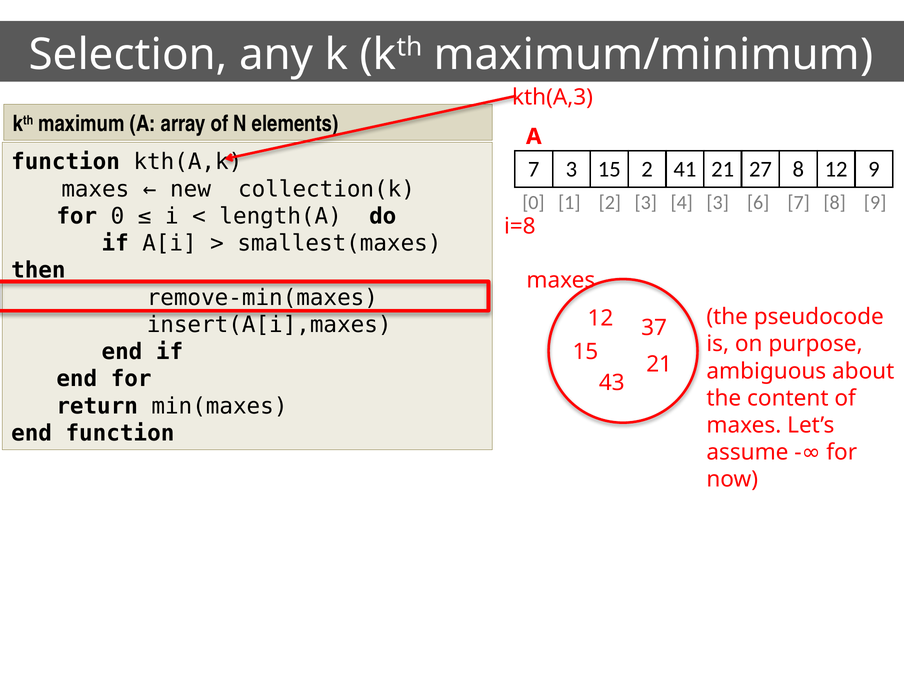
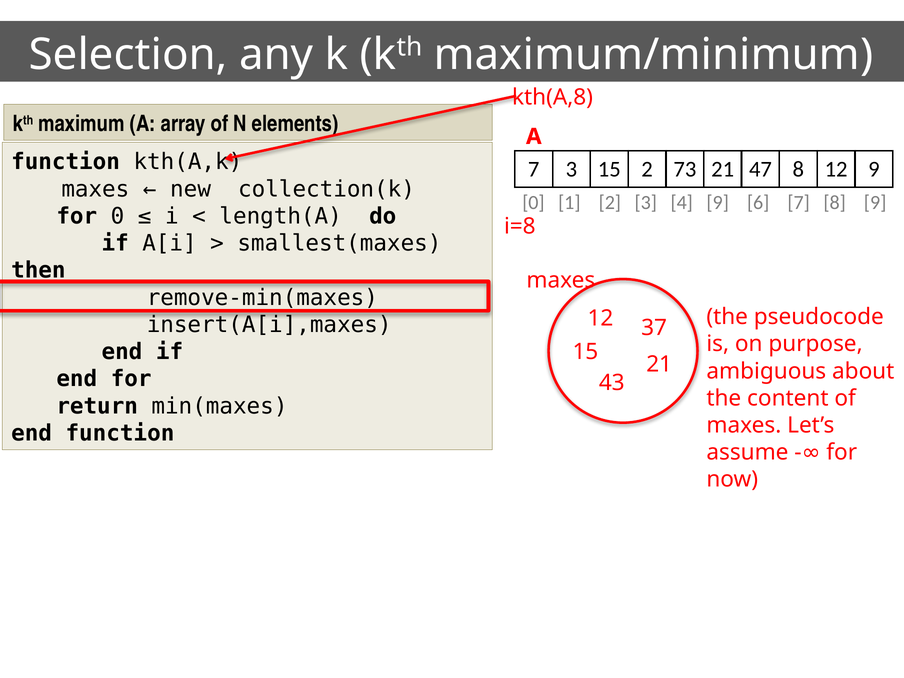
kth(A,3: kth(A,3 -> kth(A,8
41: 41 -> 73
27: 27 -> 47
4 3: 3 -> 9
